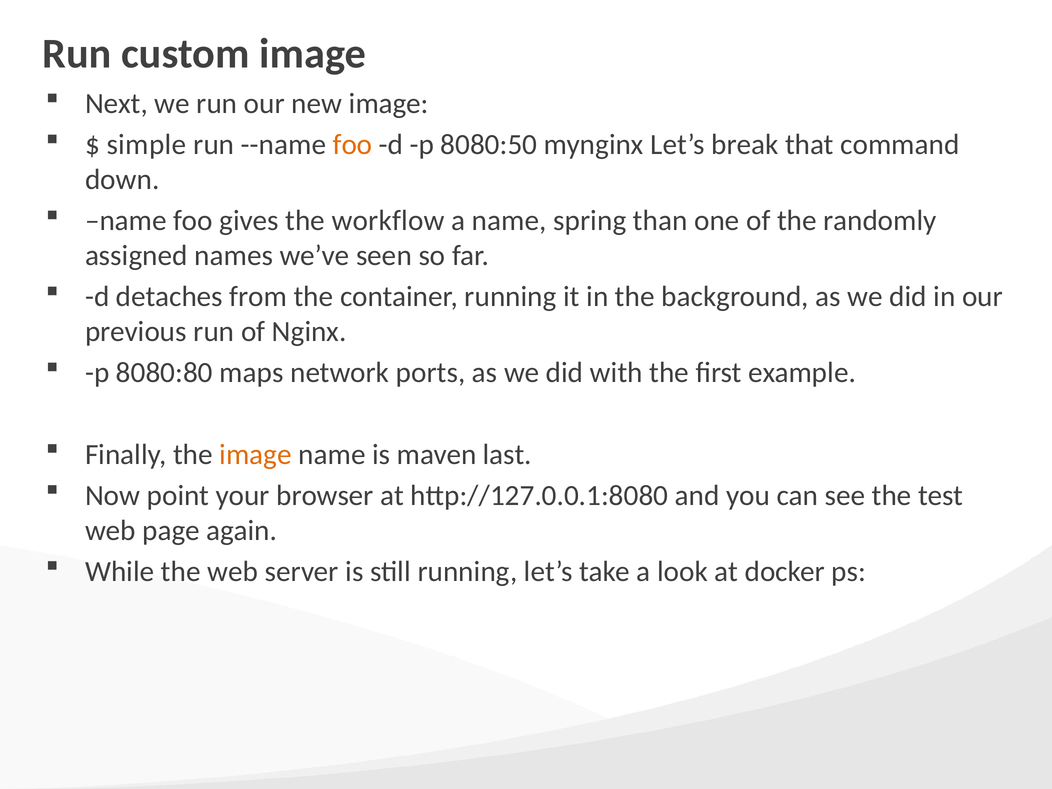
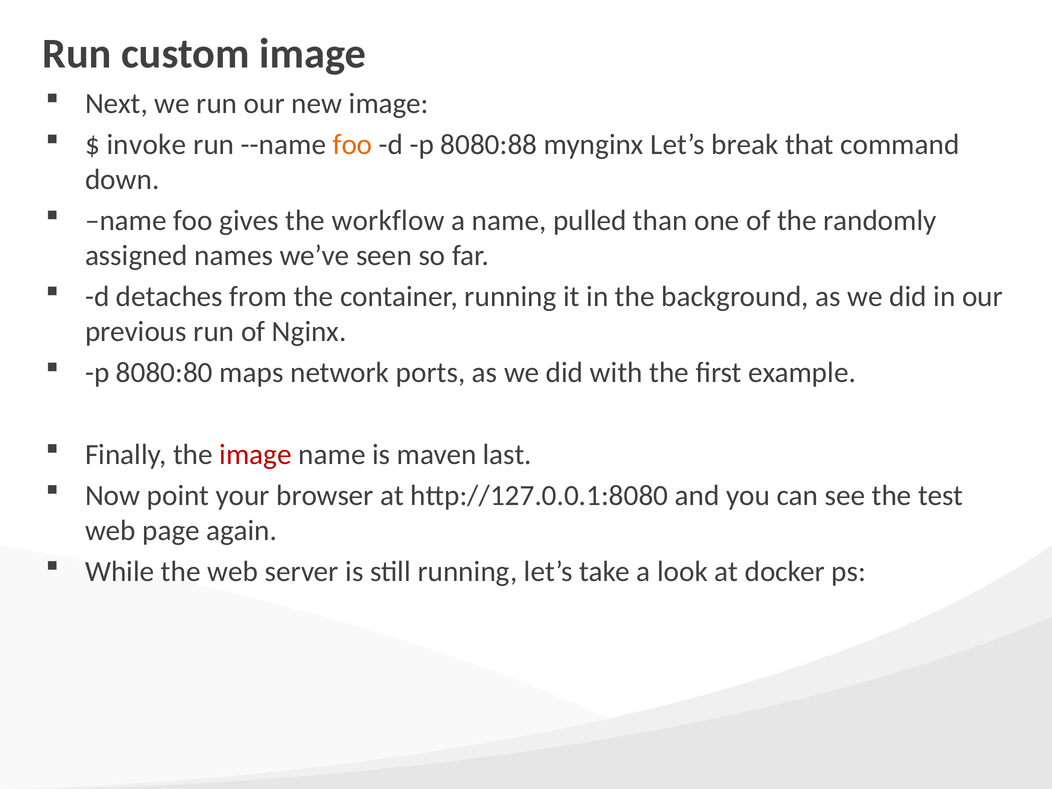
simple: simple -> invoke
8080:50: 8080:50 -> 8080:88
spring: spring -> pulled
image at (256, 455) colour: orange -> red
